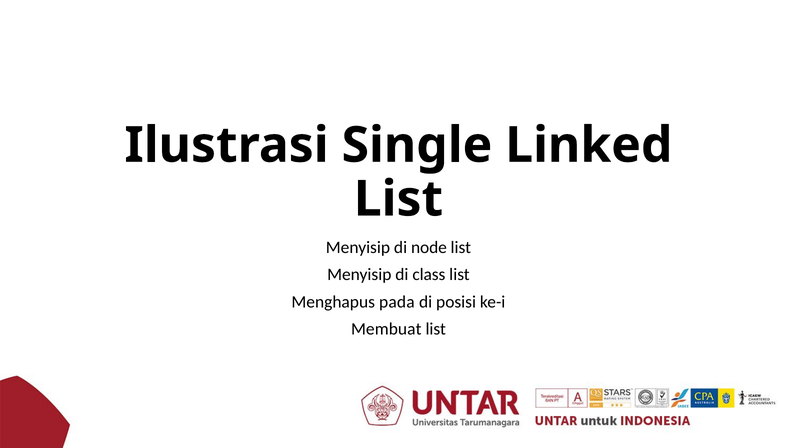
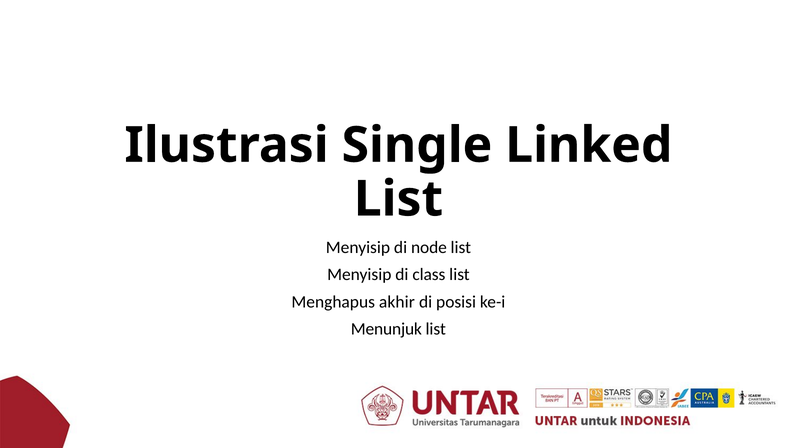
pada: pada -> akhir
Membuat: Membuat -> Menunjuk
